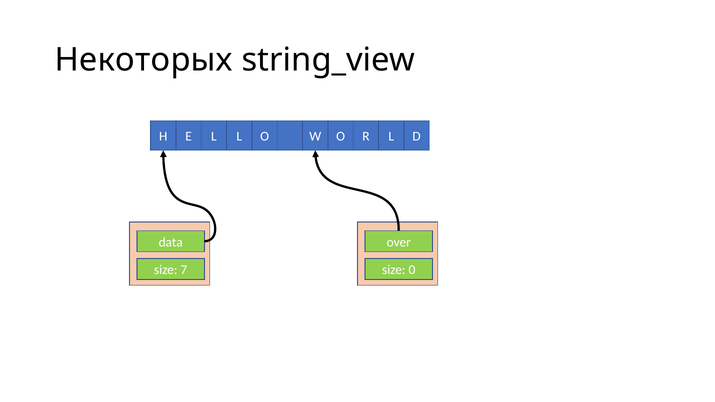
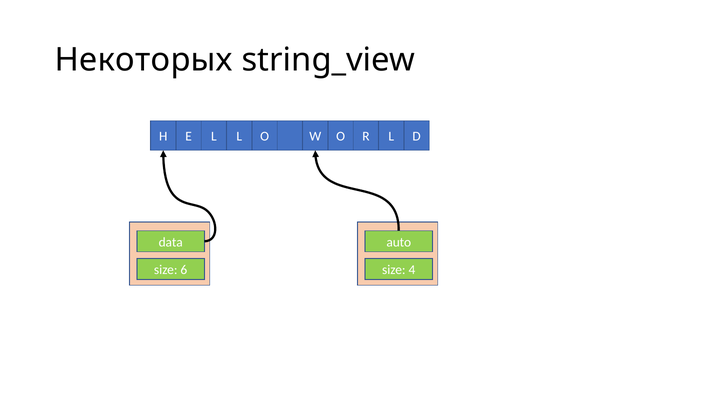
over: over -> auto
7: 7 -> 6
0: 0 -> 4
